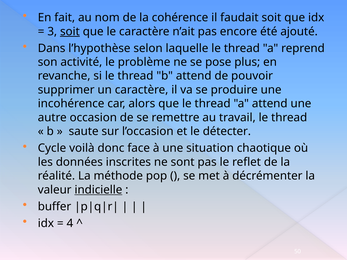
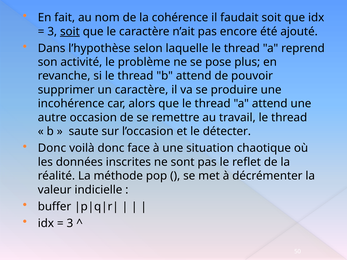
Cycle at (52, 148): Cycle -> Donc
indicielle underline: present -> none
4 at (70, 223): 4 -> 3
